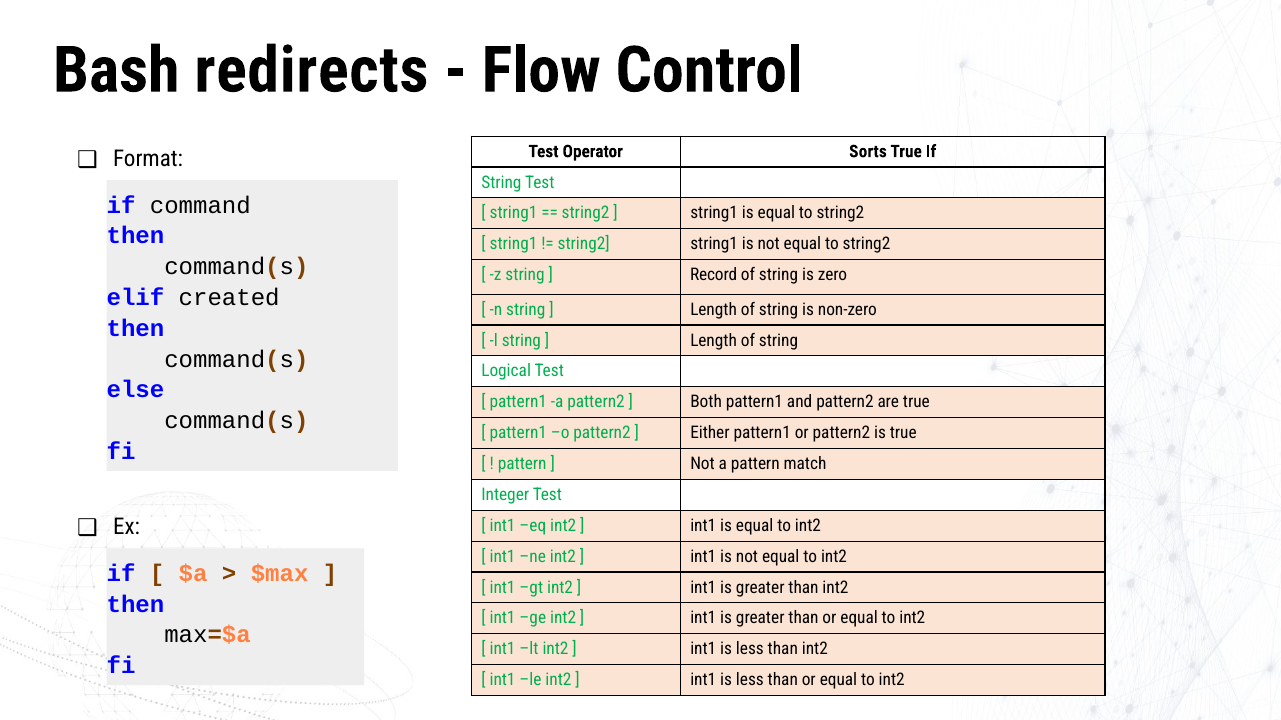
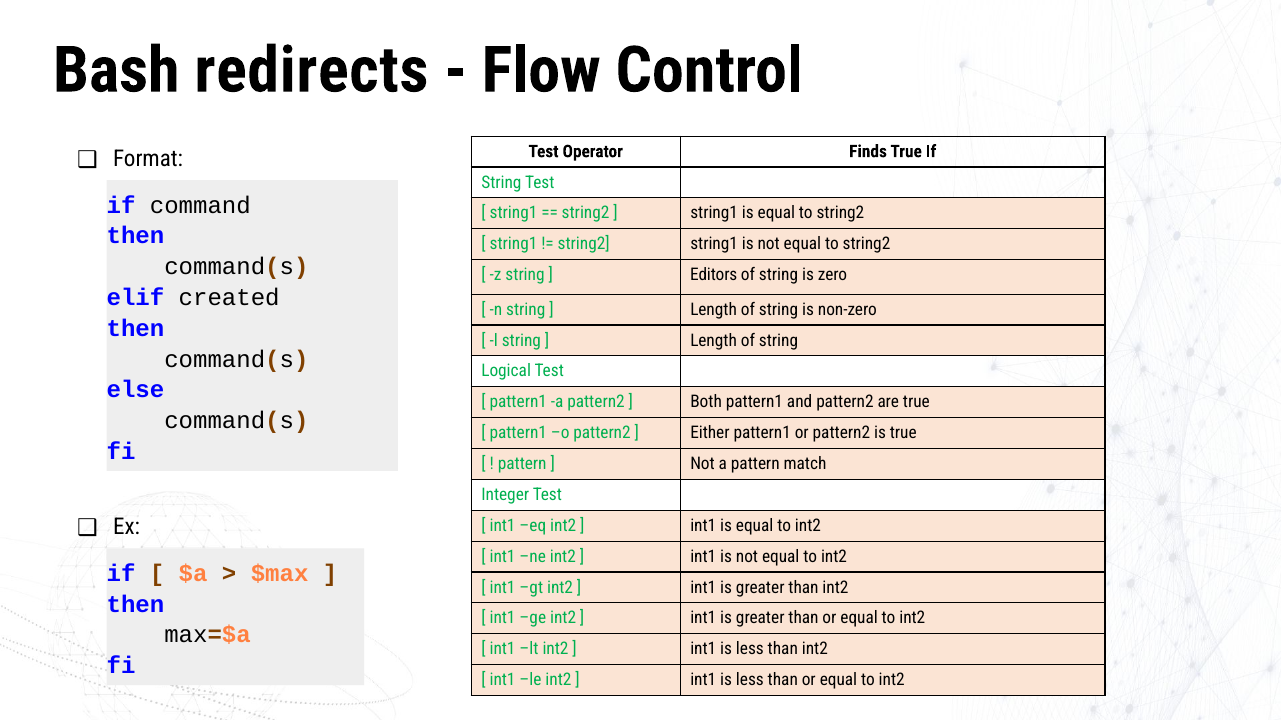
Sorts: Sorts -> Finds
Record: Record -> Editors
